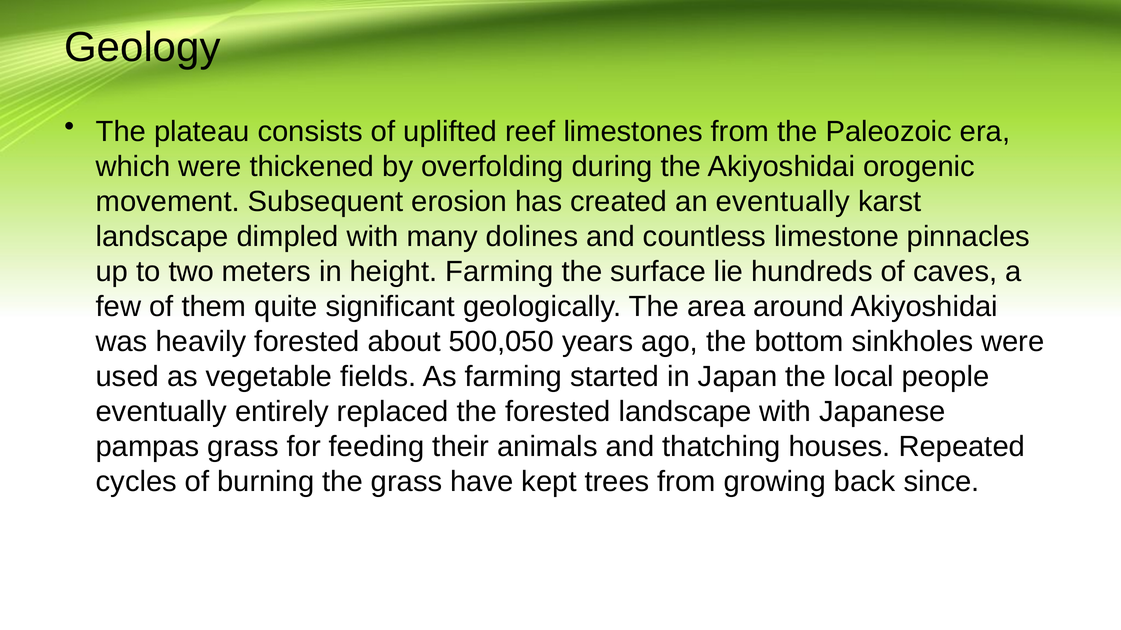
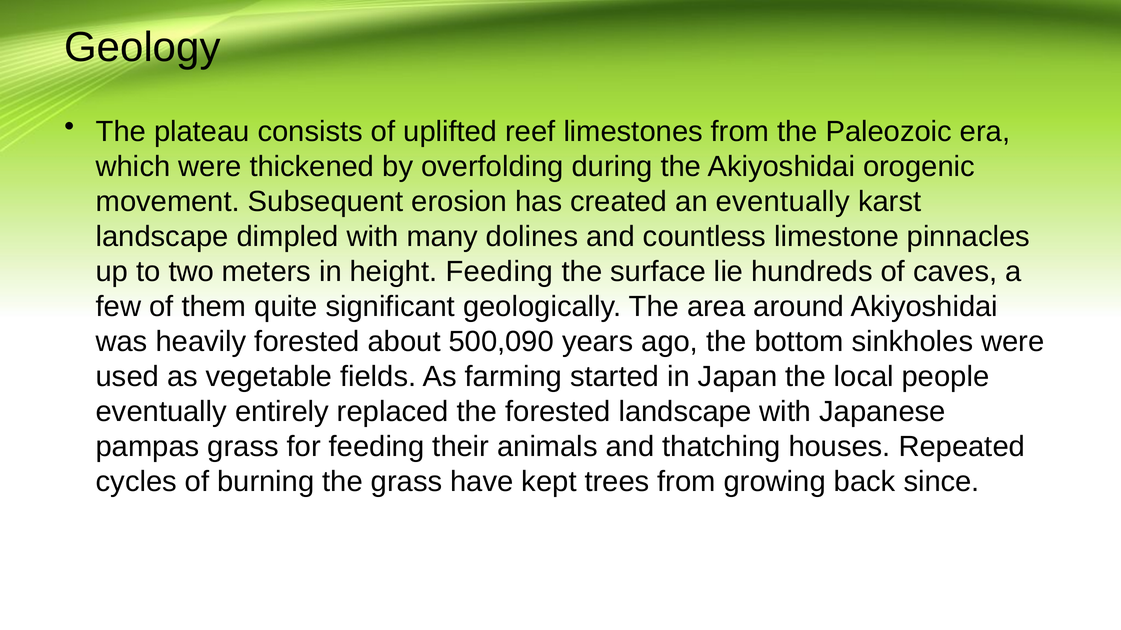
height Farming: Farming -> Feeding
500,050: 500,050 -> 500,090
